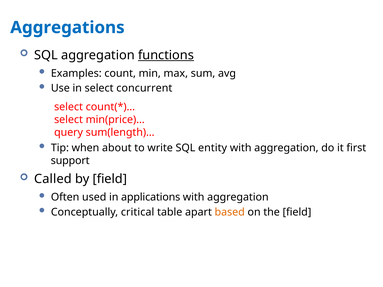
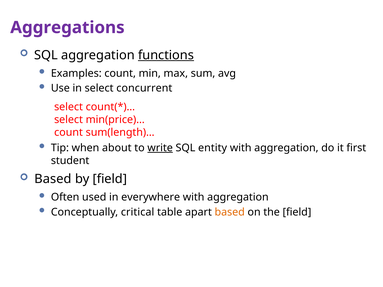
Aggregations colour: blue -> purple
query at (69, 132): query -> count
write underline: none -> present
support: support -> student
Called at (53, 179): Called -> Based
applications: applications -> everywhere
